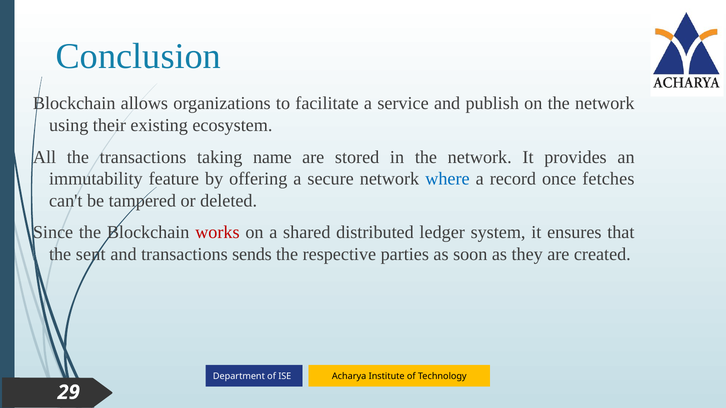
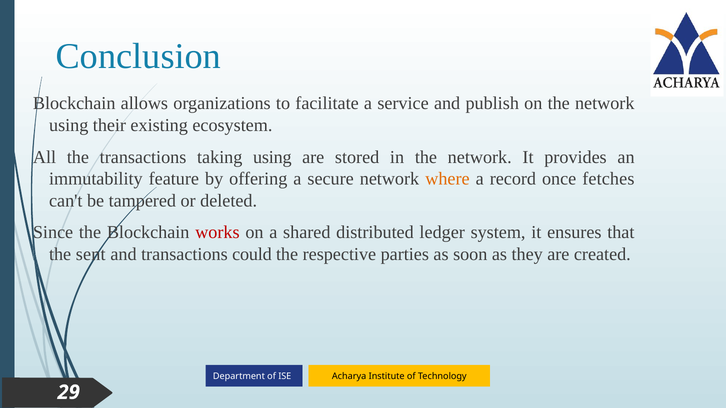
taking name: name -> using
where colour: blue -> orange
sends: sends -> could
